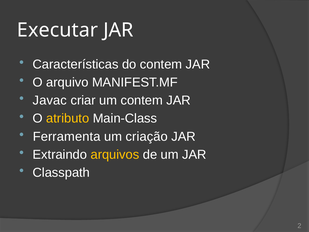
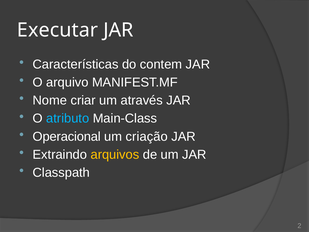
Javac: Javac -> Nome
um contem: contem -> através
atributo colour: yellow -> light blue
Ferramenta: Ferramenta -> Operacional
